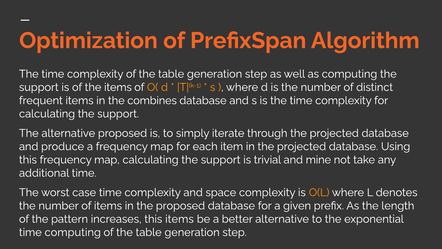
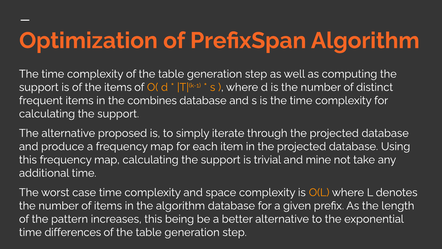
the proposed: proposed -> algorithm
this items: items -> being
time computing: computing -> differences
